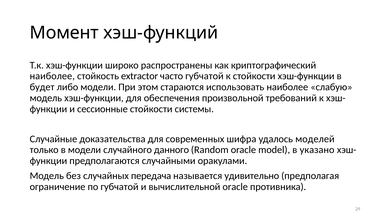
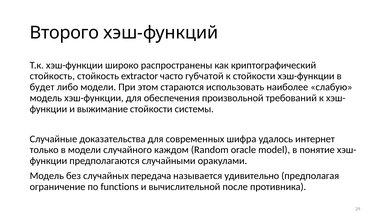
Момент: Момент -> Второго
наиболее at (52, 76): наиболее -> стойкость
сессионные: сессионные -> выжимание
моделей: моделей -> интернет
данного: данного -> каждом
указано: указано -> понятие
по губчатой: губчатой -> functions
вычислительной oracle: oracle -> после
